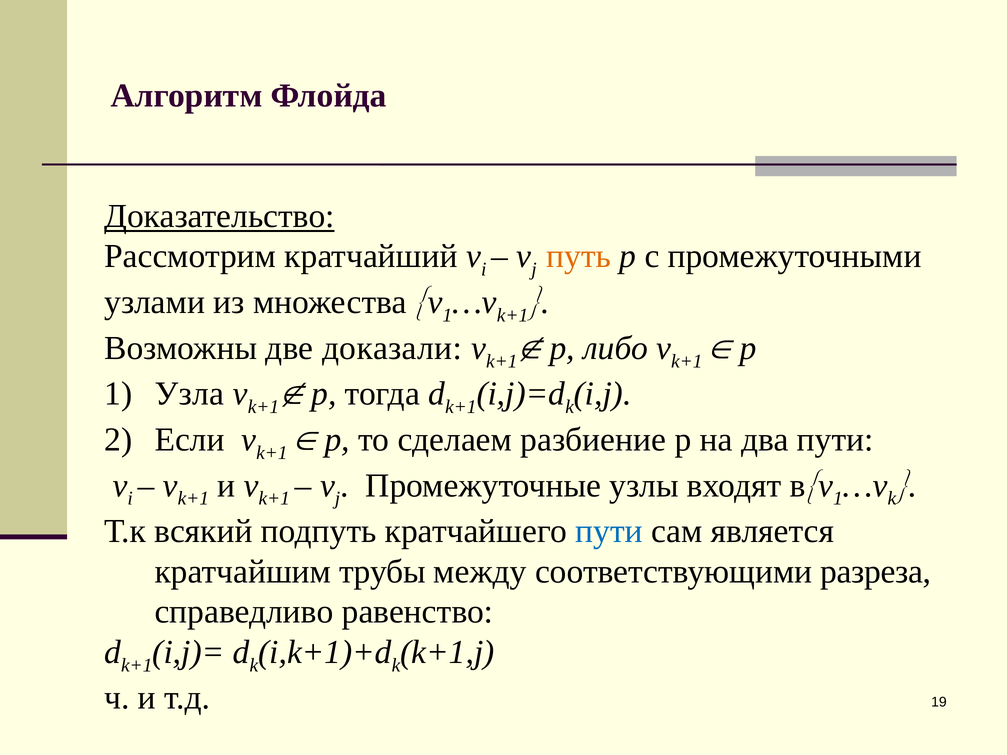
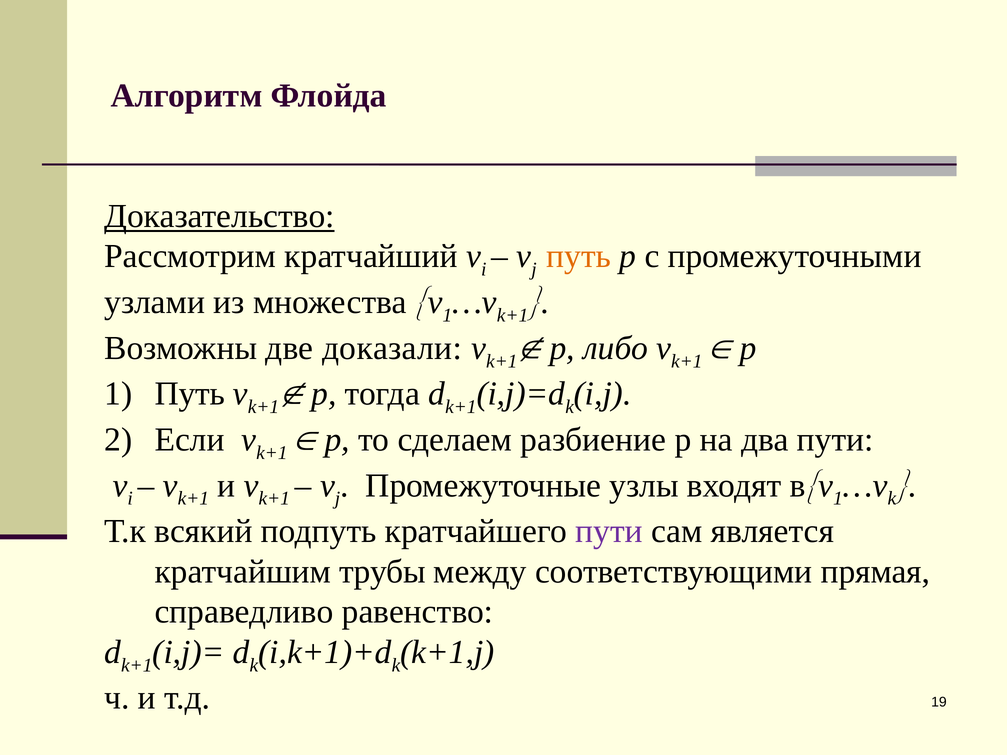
Узла at (189, 394): Узла -> Путь
пути at (609, 531) colour: blue -> purple
разреза: разреза -> прямая
